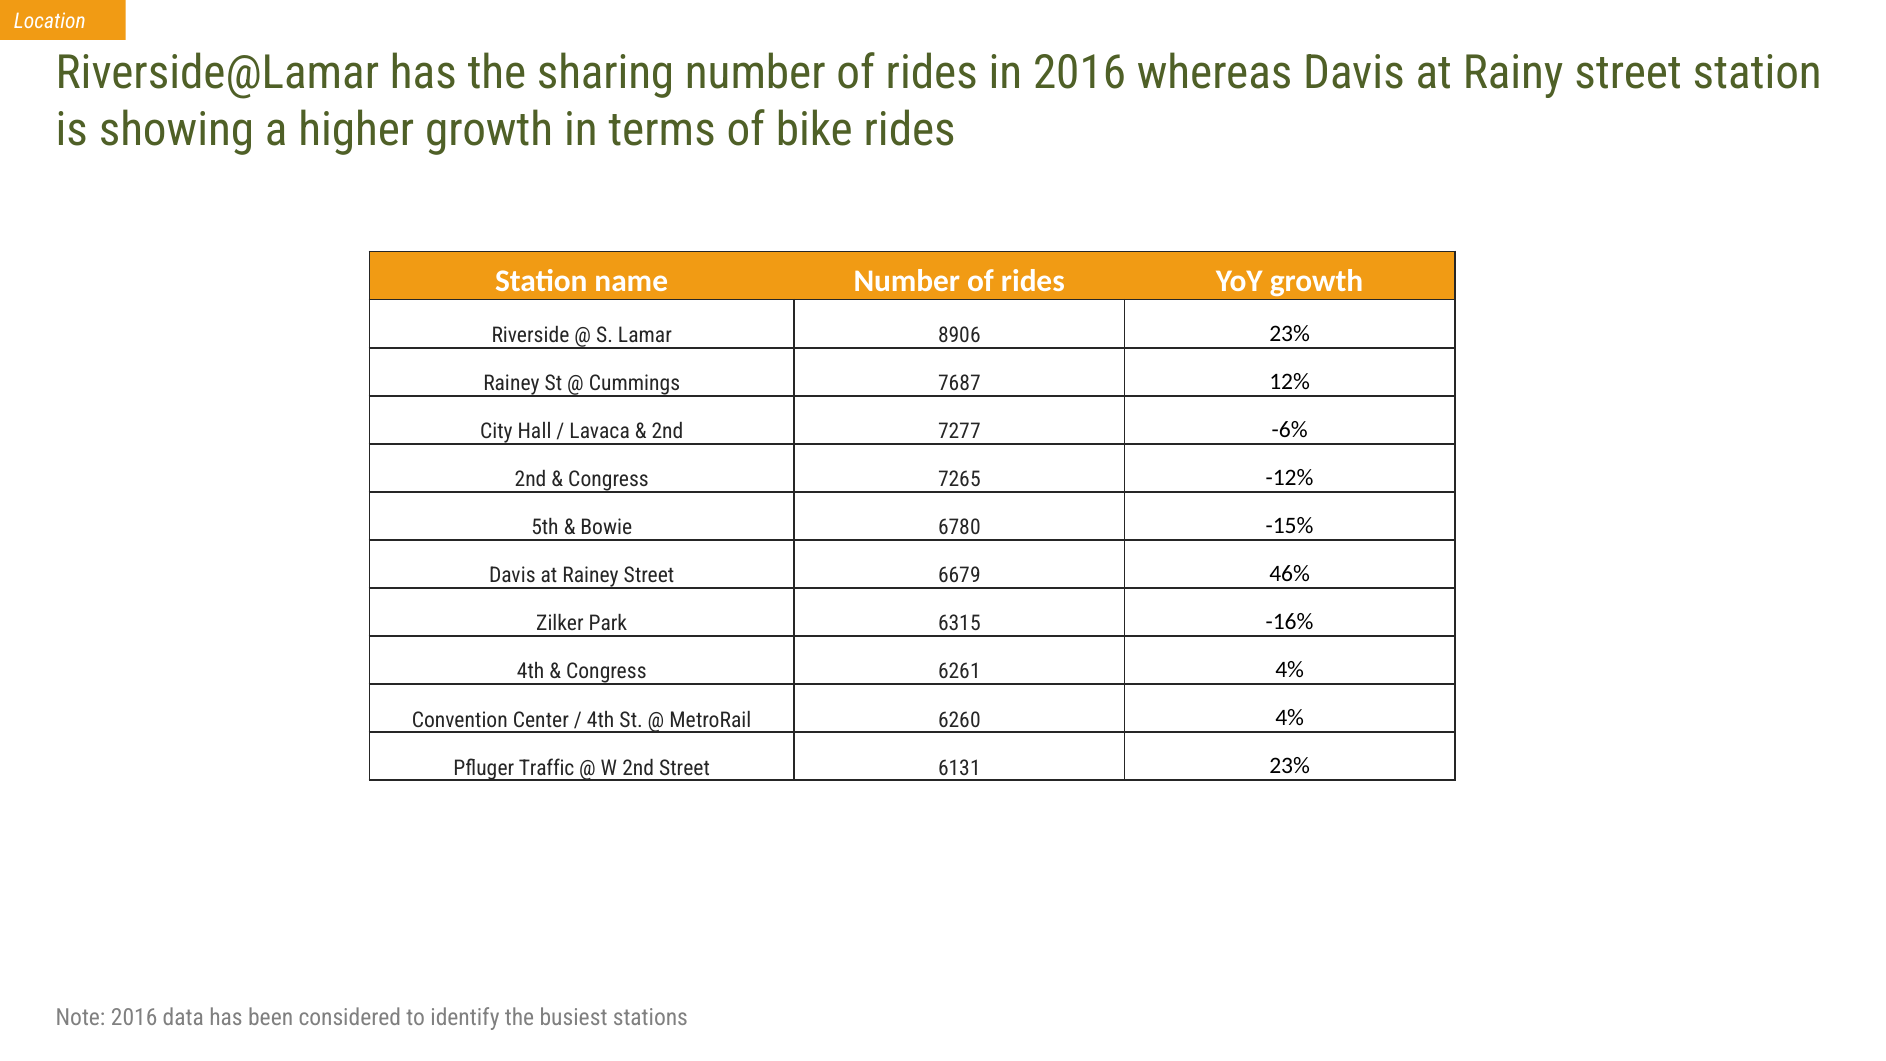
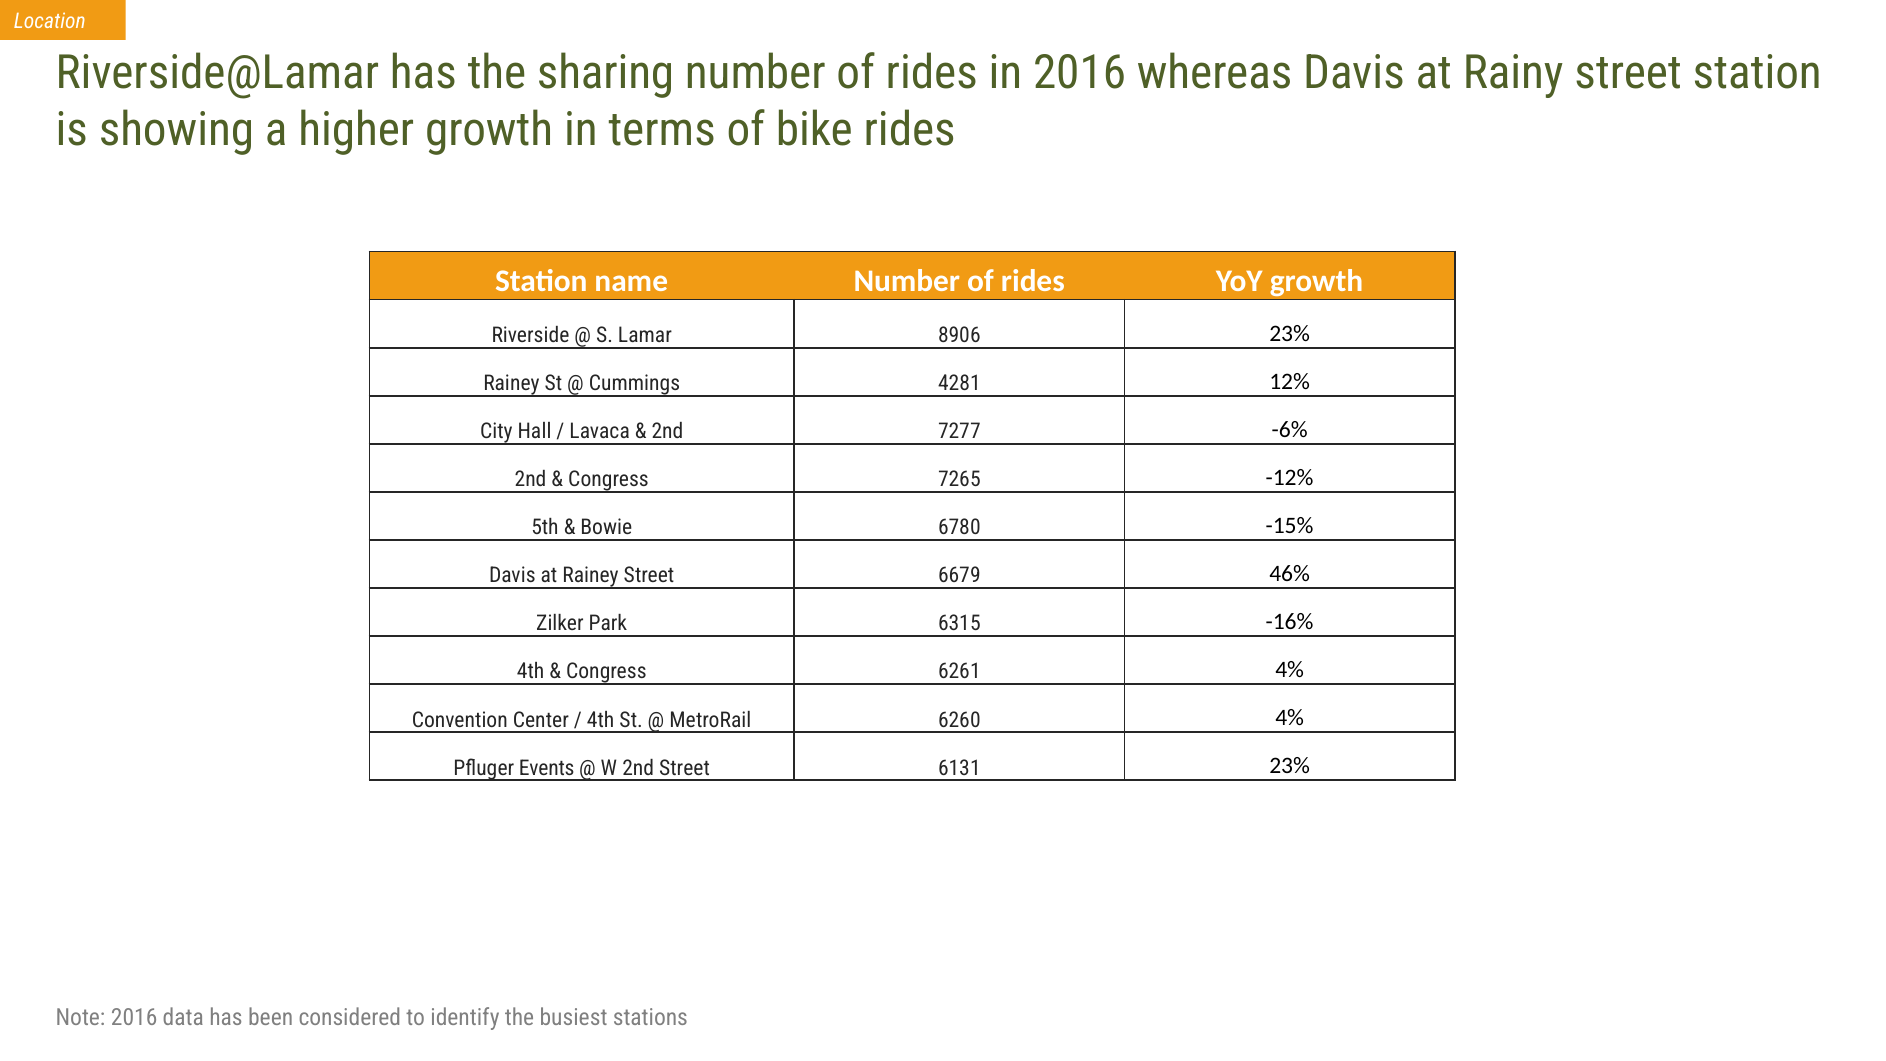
7687: 7687 -> 4281
Traffic: Traffic -> Events
